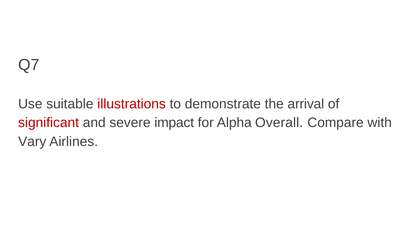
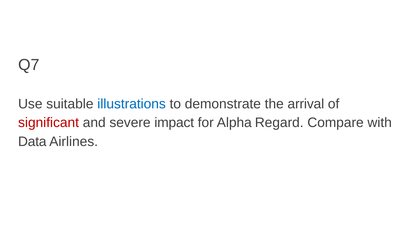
illustrations colour: red -> blue
Overall: Overall -> Regard
Vary: Vary -> Data
